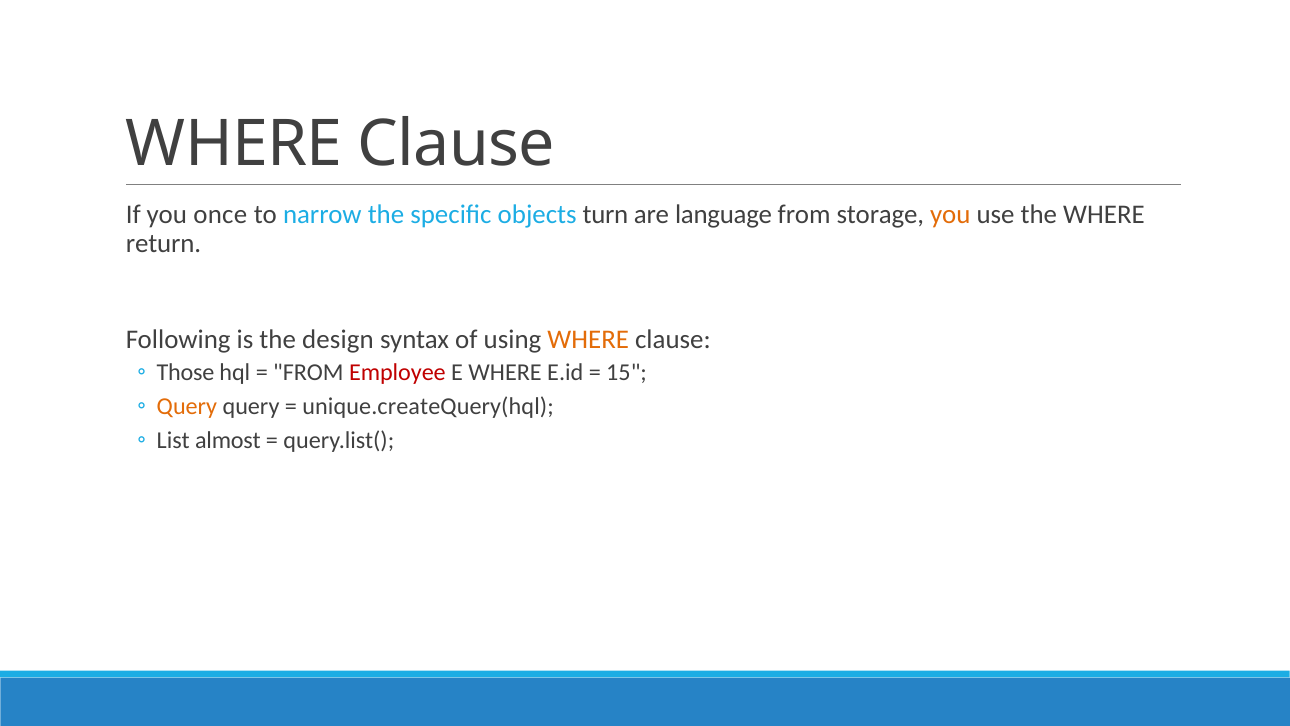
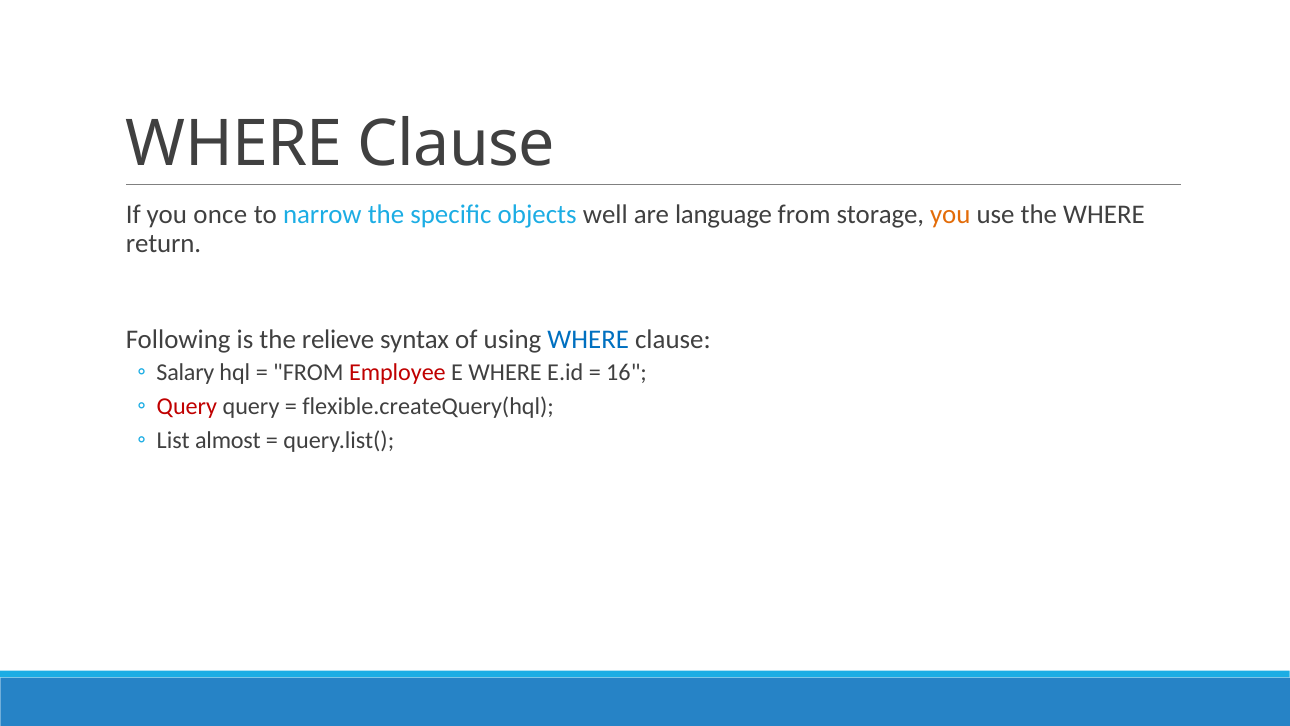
turn: turn -> well
design: design -> relieve
WHERE at (588, 339) colour: orange -> blue
Those: Those -> Salary
15: 15 -> 16
Query at (187, 406) colour: orange -> red
unique.createQuery(hql: unique.createQuery(hql -> flexible.createQuery(hql
